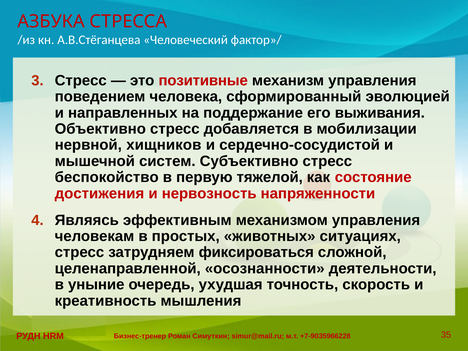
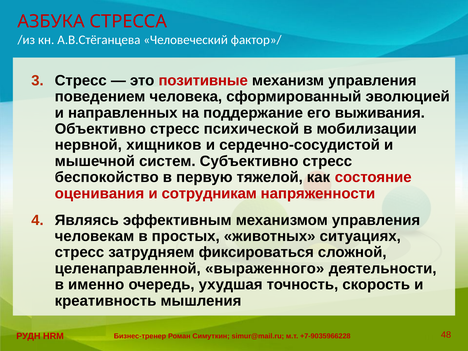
добавляется: добавляется -> психической
достижения: достижения -> оценивания
нервозность: нервозность -> сотрудникам
осознанности: осознанности -> выраженного
уныние: уныние -> именно
35: 35 -> 48
